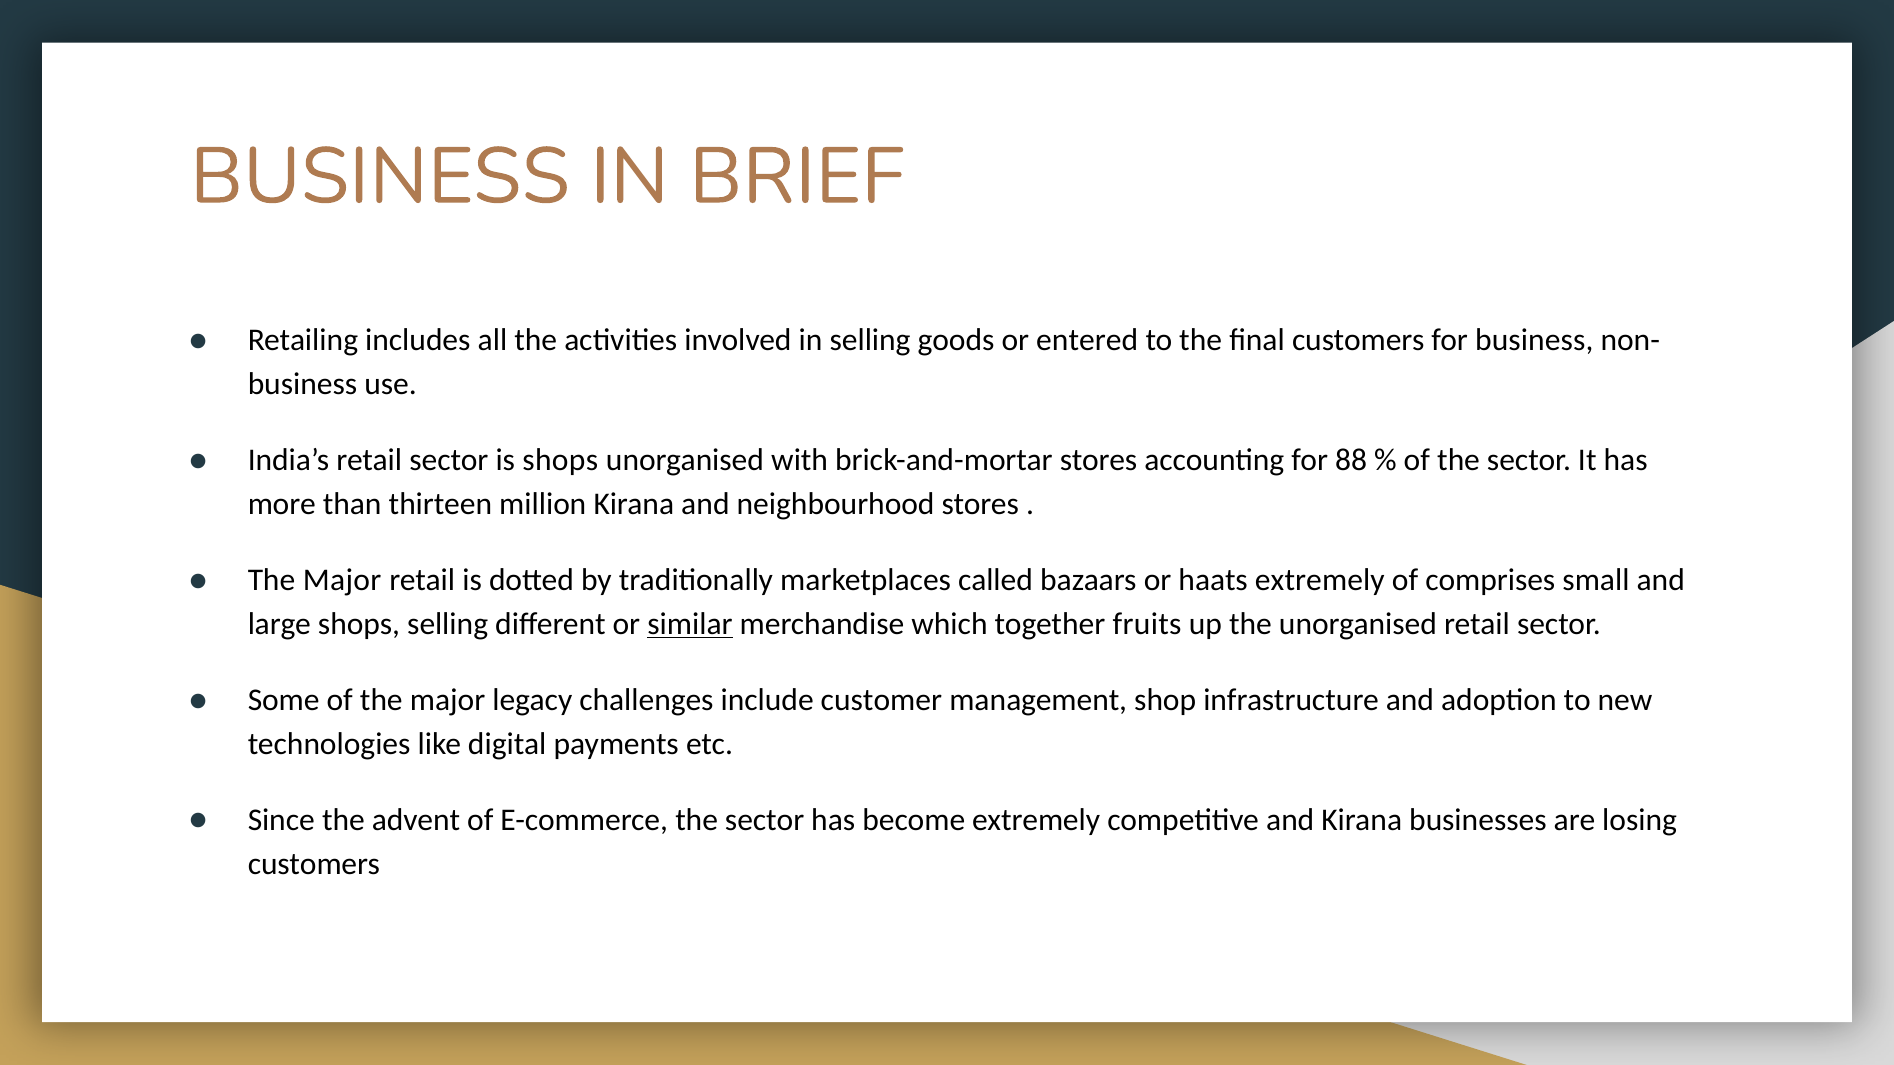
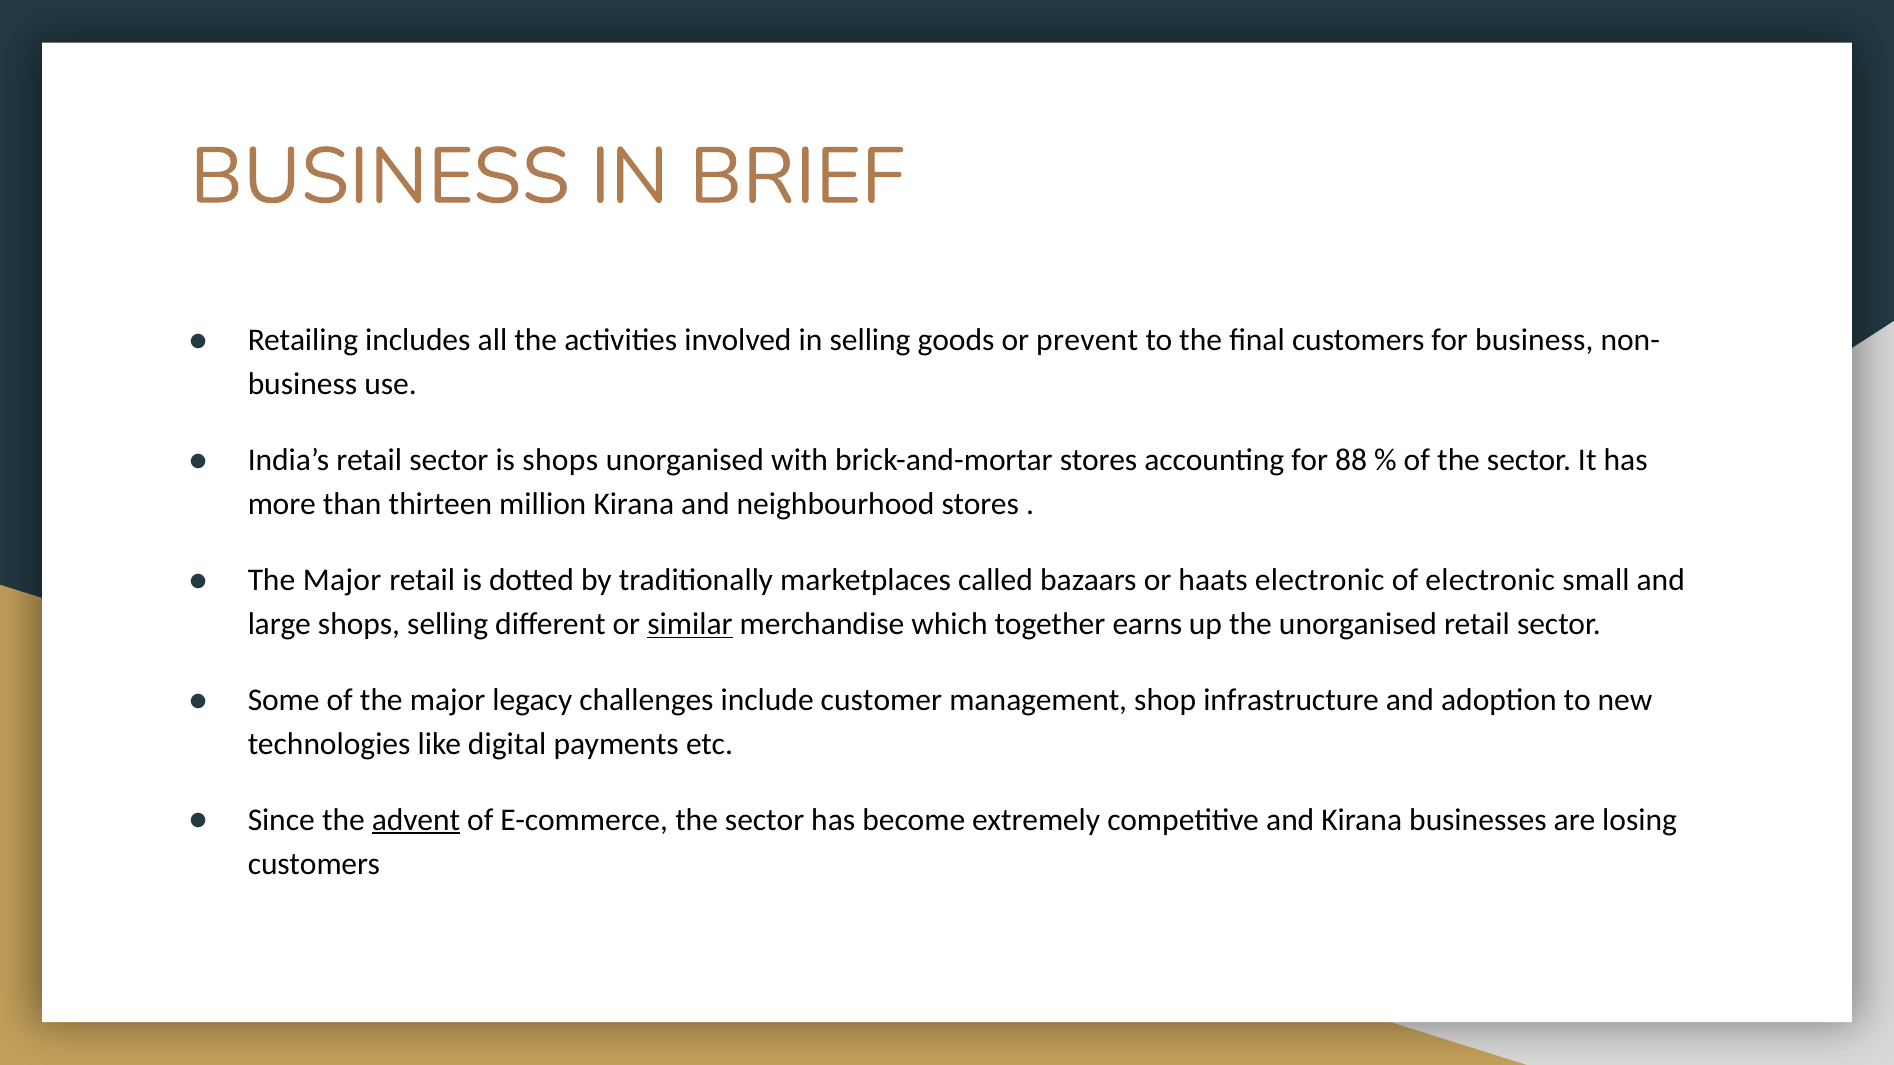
entered: entered -> prevent
haats extremely: extremely -> electronic
of comprises: comprises -> electronic
fruits: fruits -> earns
advent underline: none -> present
